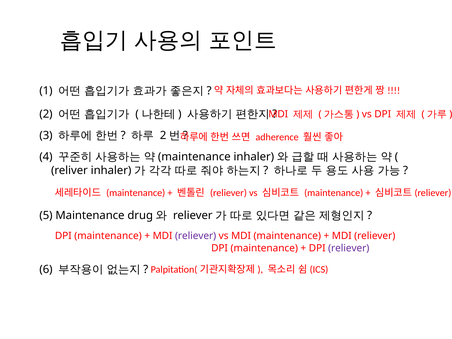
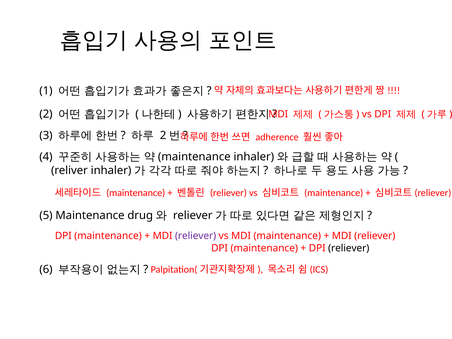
reliever at (349, 248) colour: purple -> black
